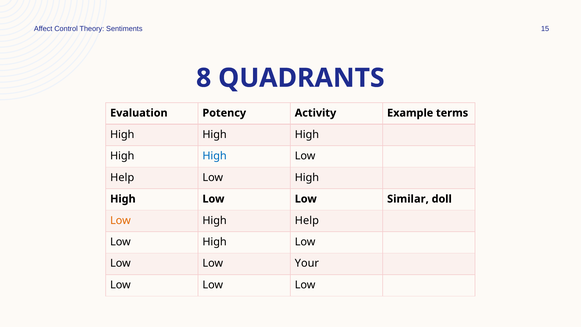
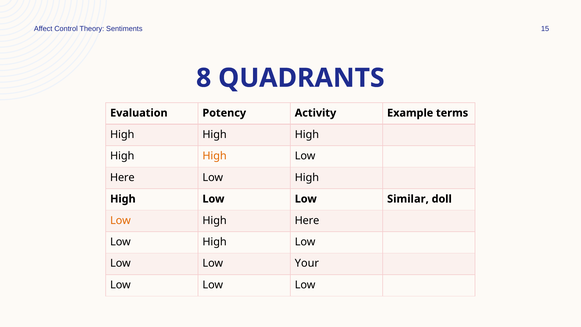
High at (215, 156) colour: blue -> orange
Help at (122, 177): Help -> Here
High Help: Help -> Here
